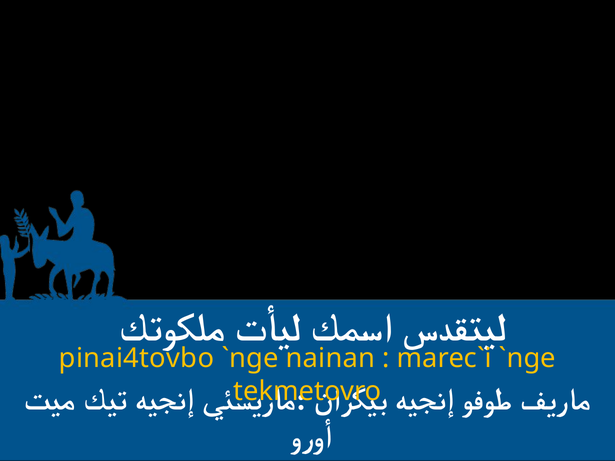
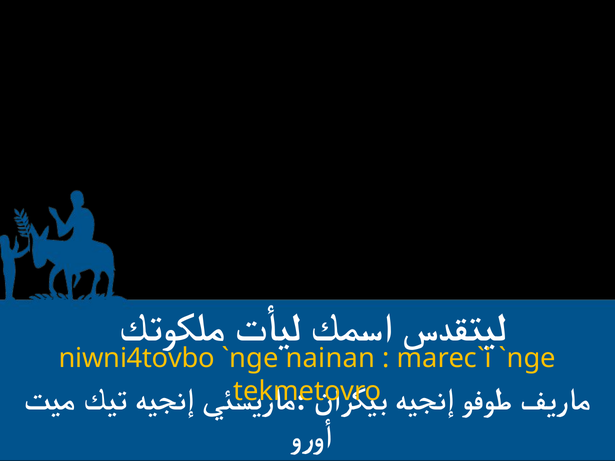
pinai4tovbo: pinai4tovbo -> niwni4tovbo
